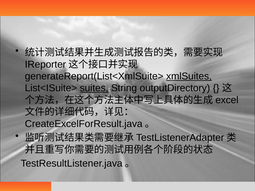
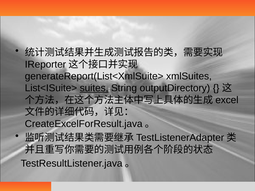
xmlSuites underline: present -> none
